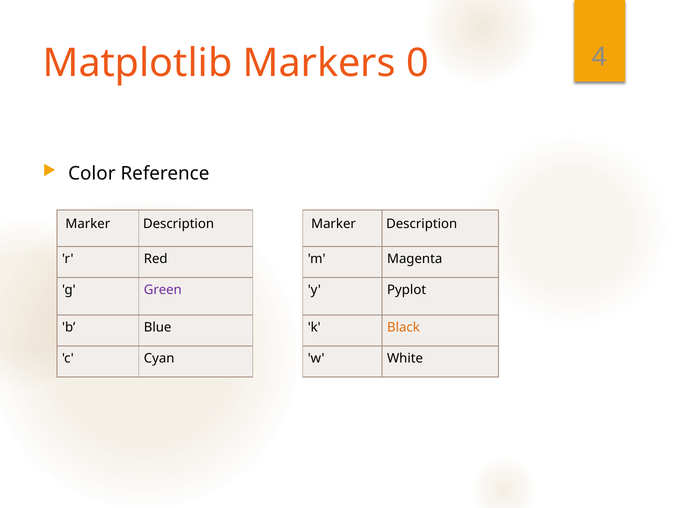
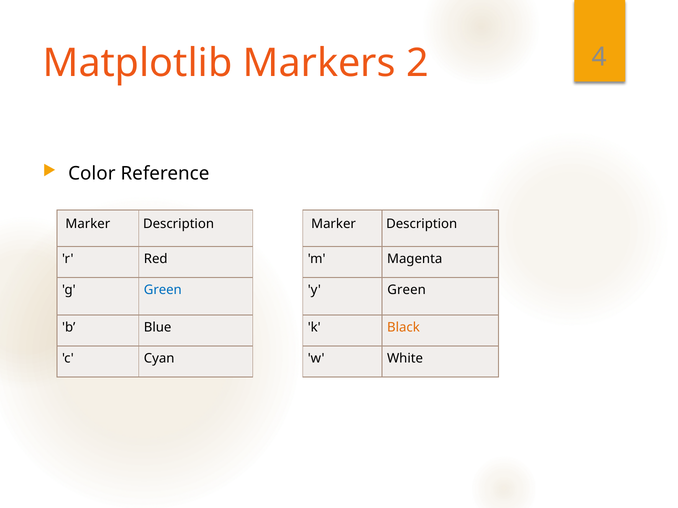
0: 0 -> 2
Green at (163, 290) colour: purple -> blue
y Pyplot: Pyplot -> Green
